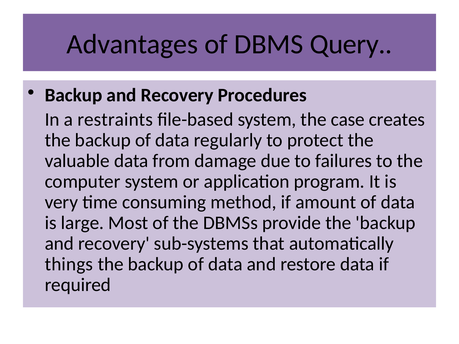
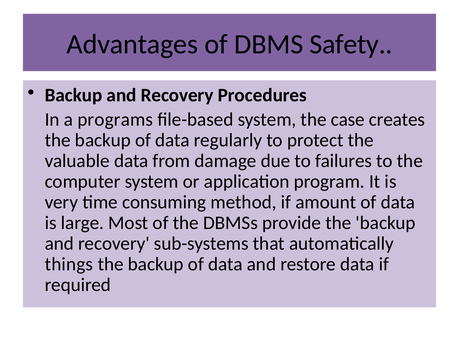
Query: Query -> Safety
restraints: restraints -> programs
